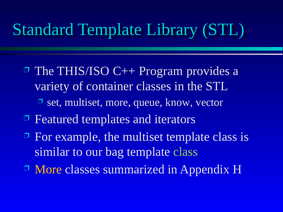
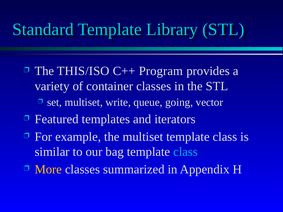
multiset more: more -> write
know: know -> going
class at (186, 152) colour: light green -> light blue
